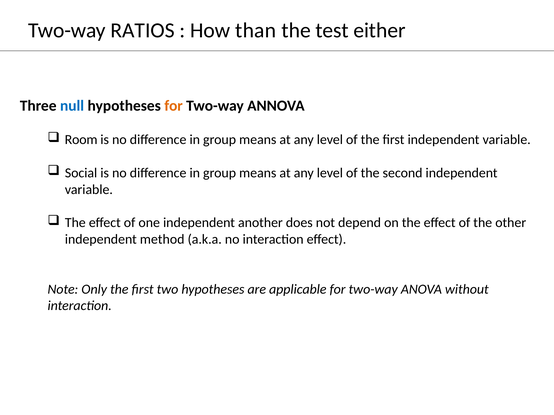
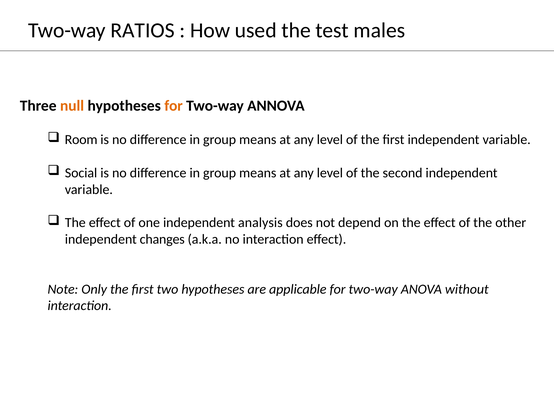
than: than -> used
either: either -> males
null colour: blue -> orange
another: another -> analysis
method: method -> changes
